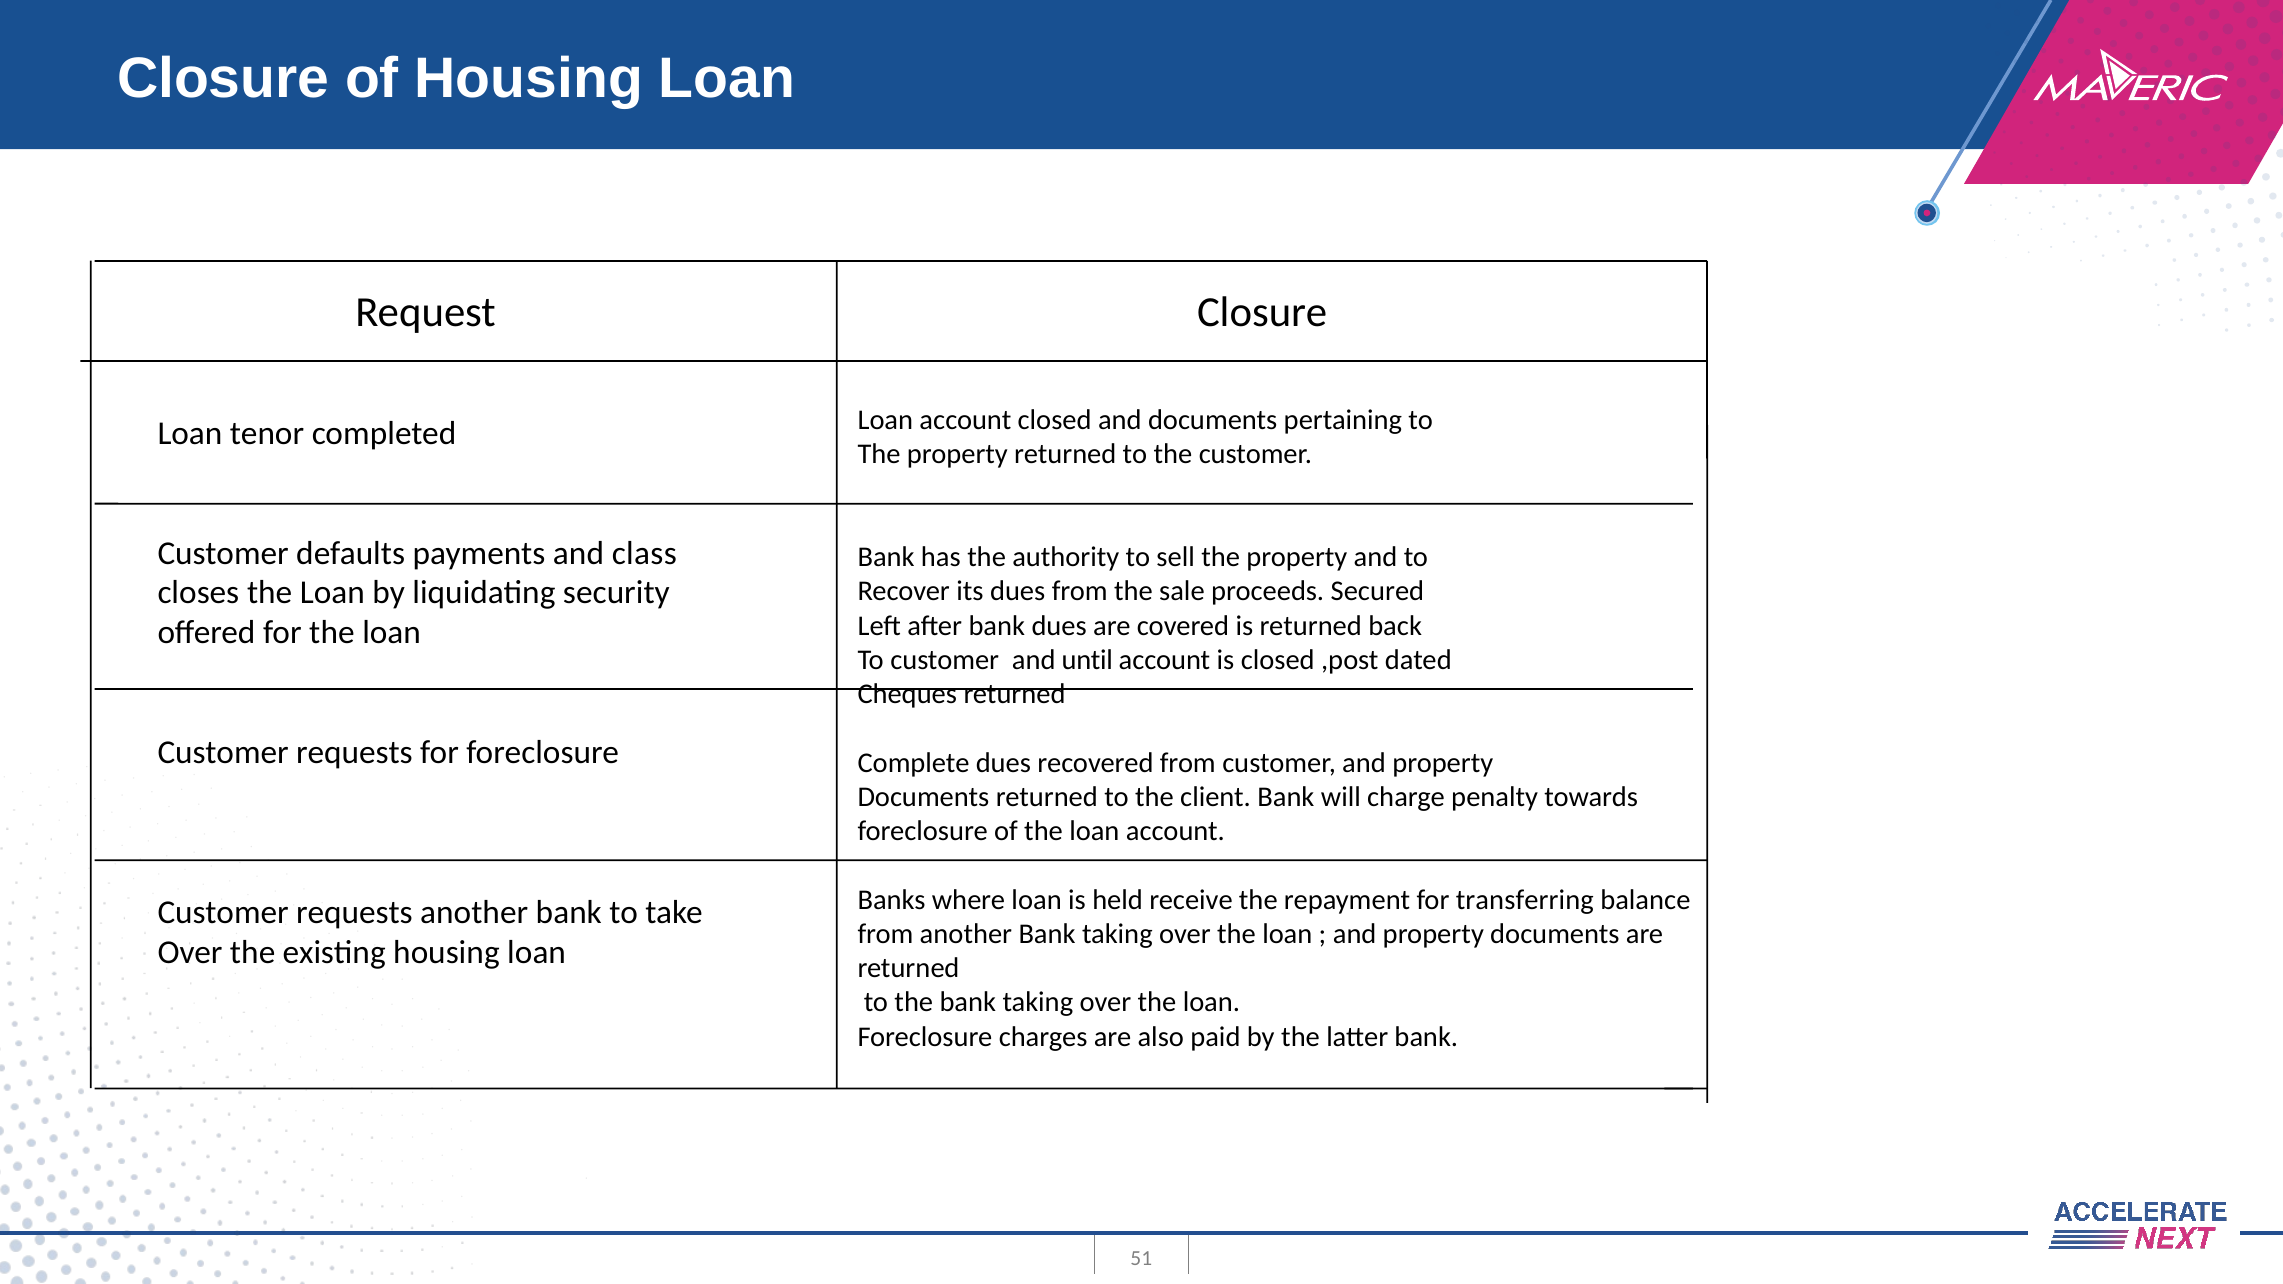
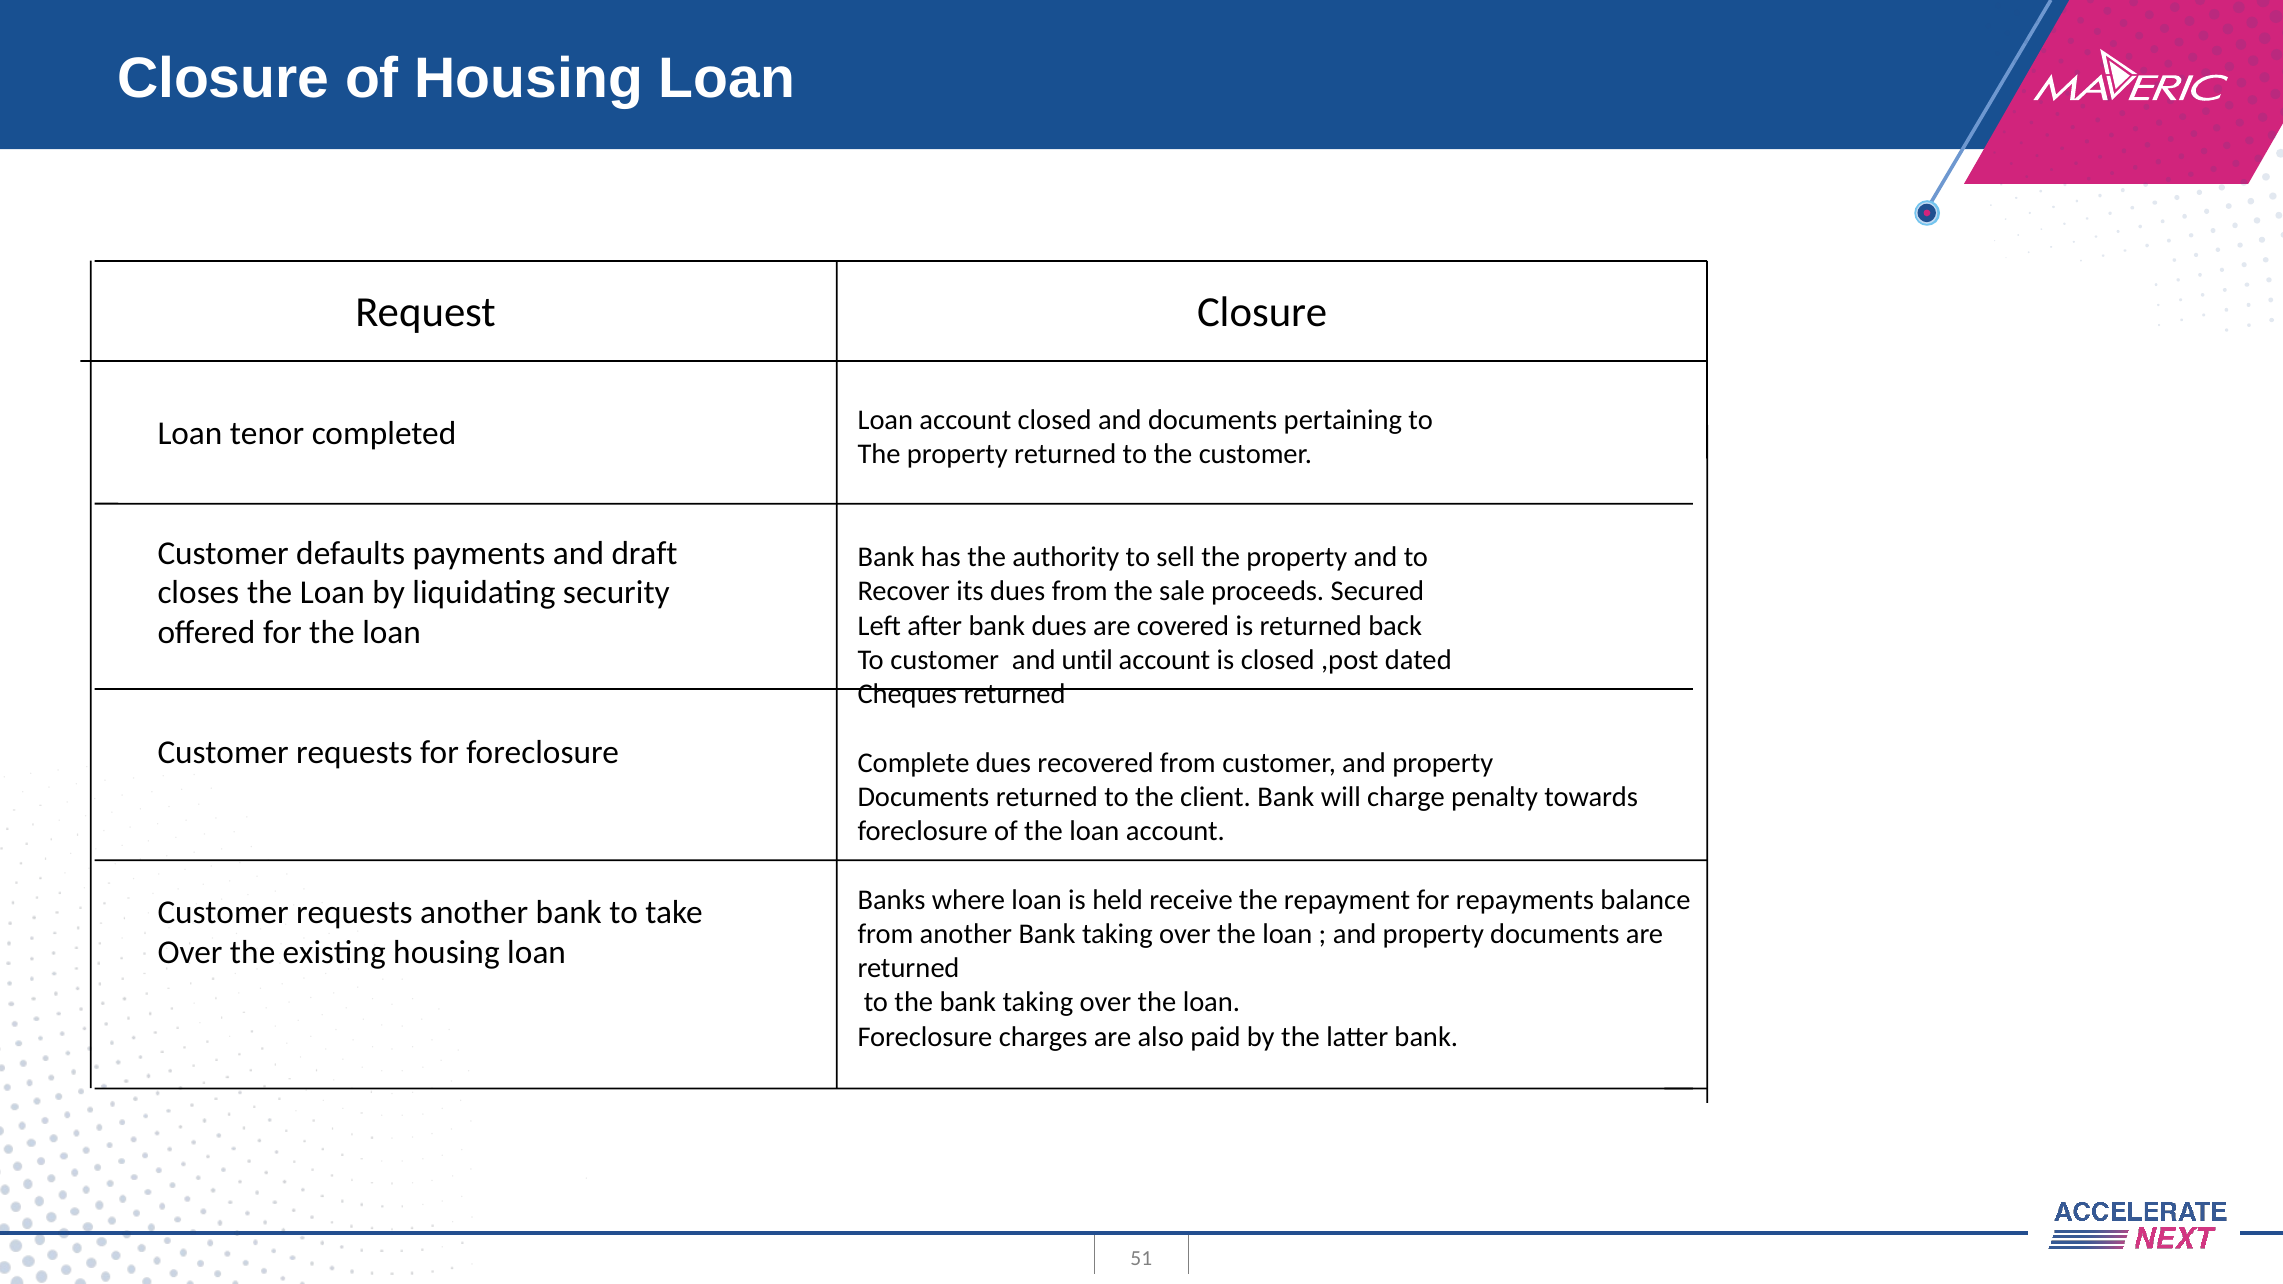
class: class -> draft
transferring: transferring -> repayments
